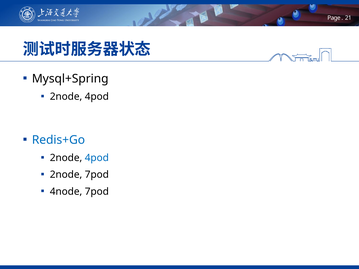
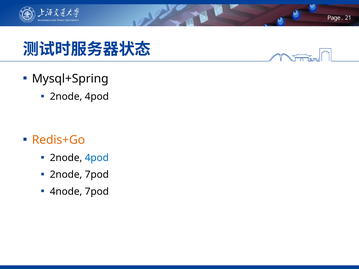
Redis+Go colour: blue -> orange
